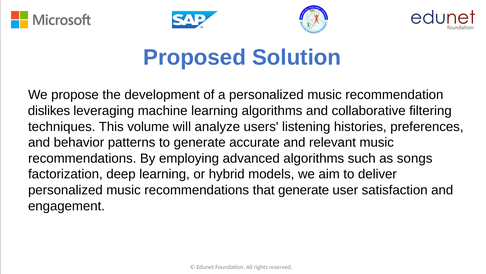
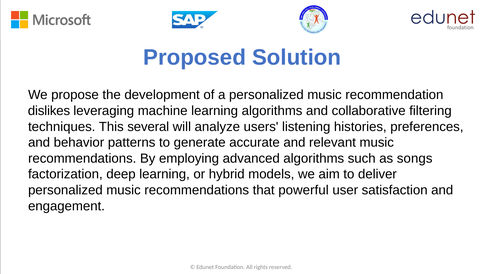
volume: volume -> several
that generate: generate -> powerful
